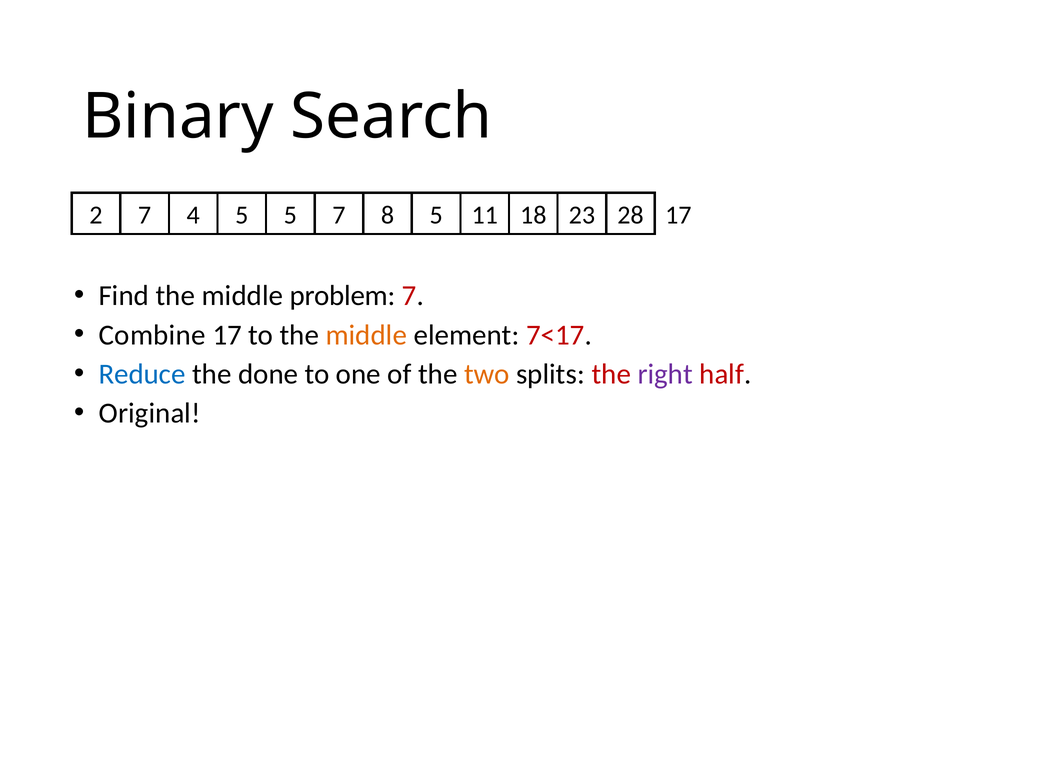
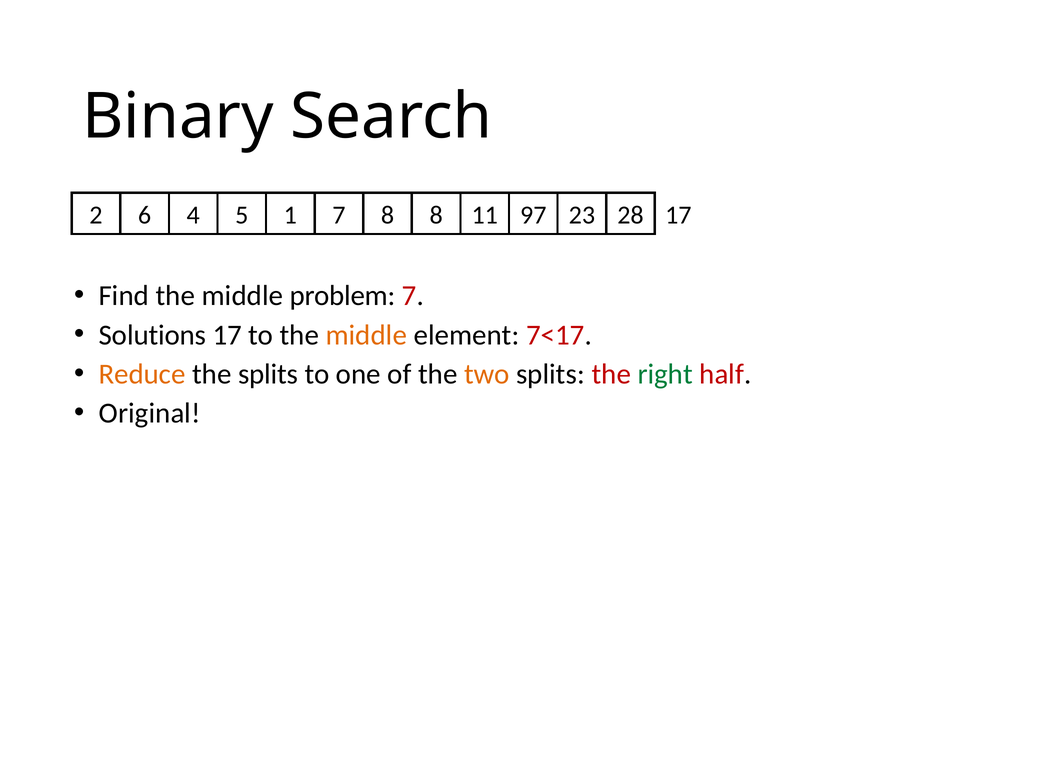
2 7: 7 -> 6
5 5: 5 -> 1
8 5: 5 -> 8
18: 18 -> 97
Combine: Combine -> Solutions
Reduce colour: blue -> orange
the done: done -> splits
right colour: purple -> green
